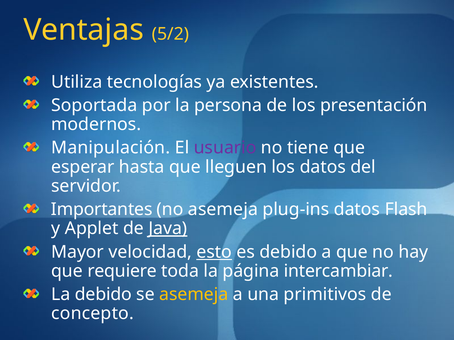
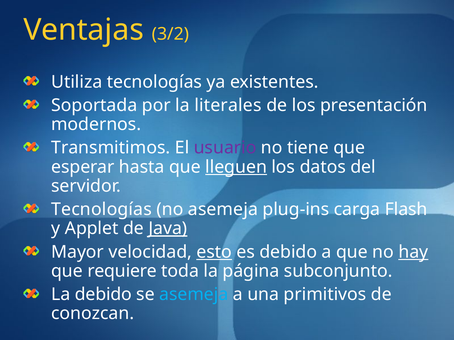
5/2: 5/2 -> 3/2
persona: persona -> literales
Manipulación: Manipulación -> Transmitimos
lleguen underline: none -> present
Importantes at (102, 210): Importantes -> Tecnologías
plug-ins datos: datos -> carga
hay underline: none -> present
intercambiar: intercambiar -> subconjunto
asemeja at (194, 295) colour: yellow -> light blue
concepto: concepto -> conozcan
